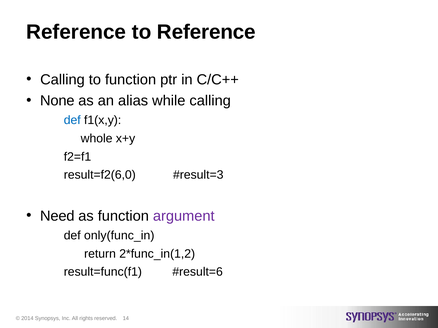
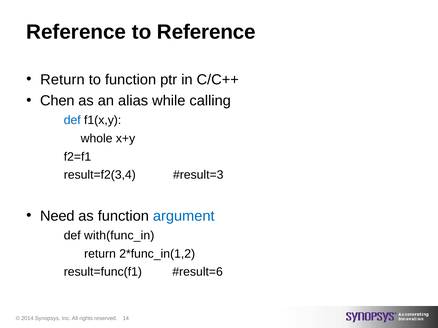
Calling at (62, 80): Calling -> Return
None: None -> Chen
result=f2(6,0: result=f2(6,0 -> result=f2(3,4
argument colour: purple -> blue
only(func_in: only(func_in -> with(func_in
